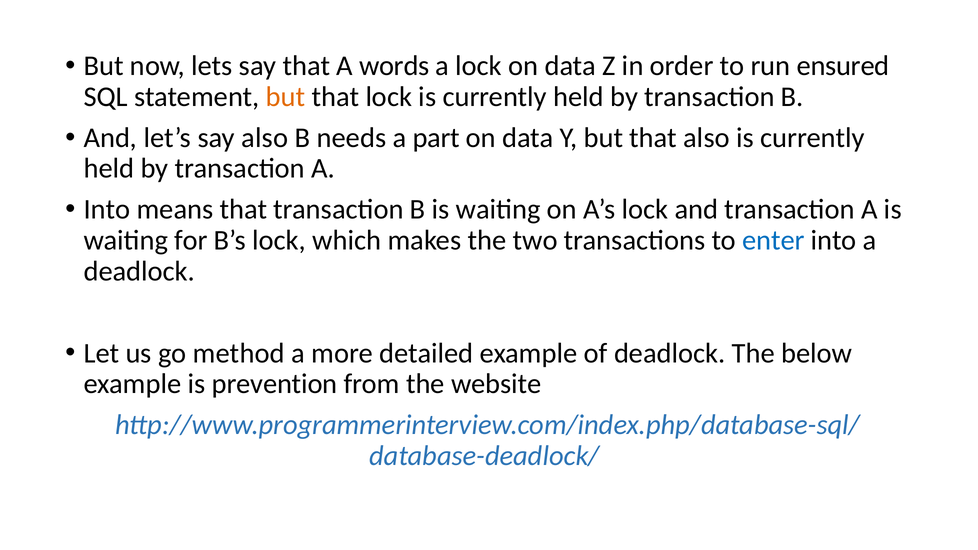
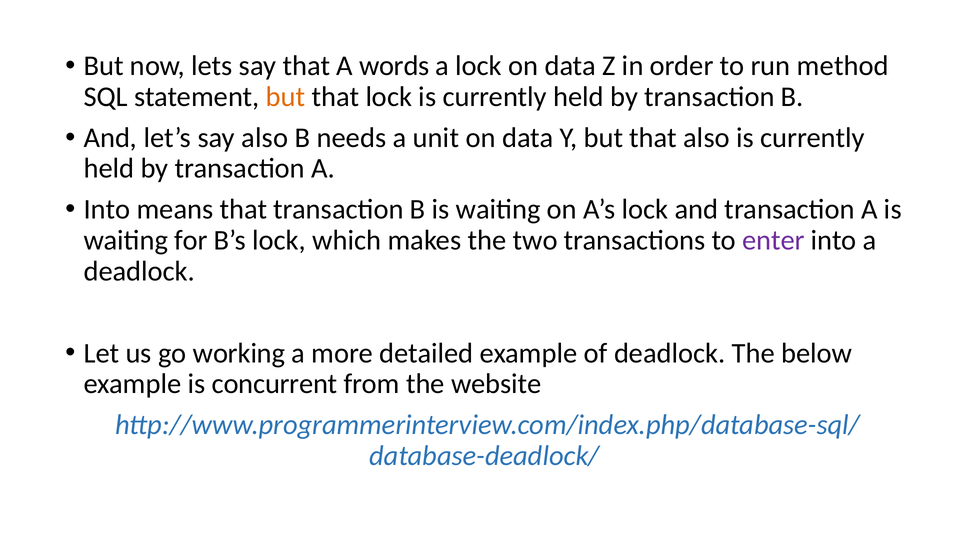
ensured: ensured -> method
part: part -> unit
enter colour: blue -> purple
method: method -> working
prevention: prevention -> concurrent
